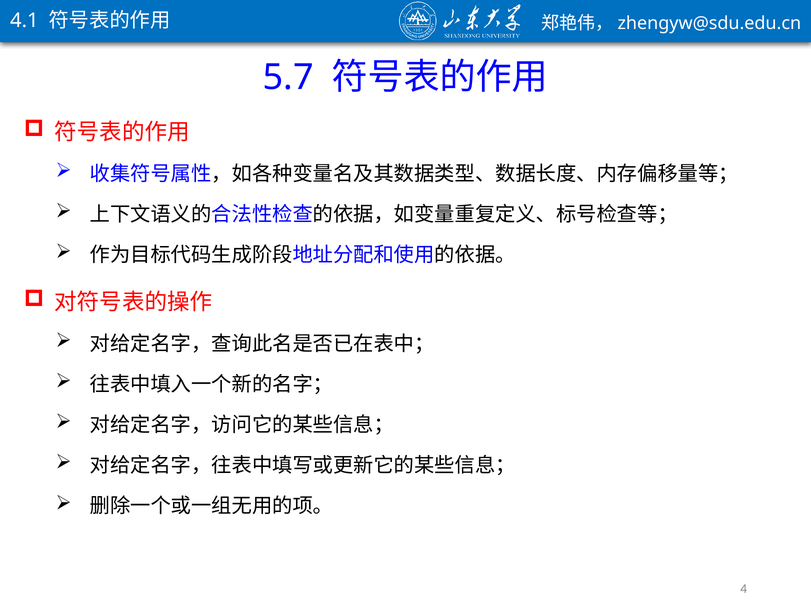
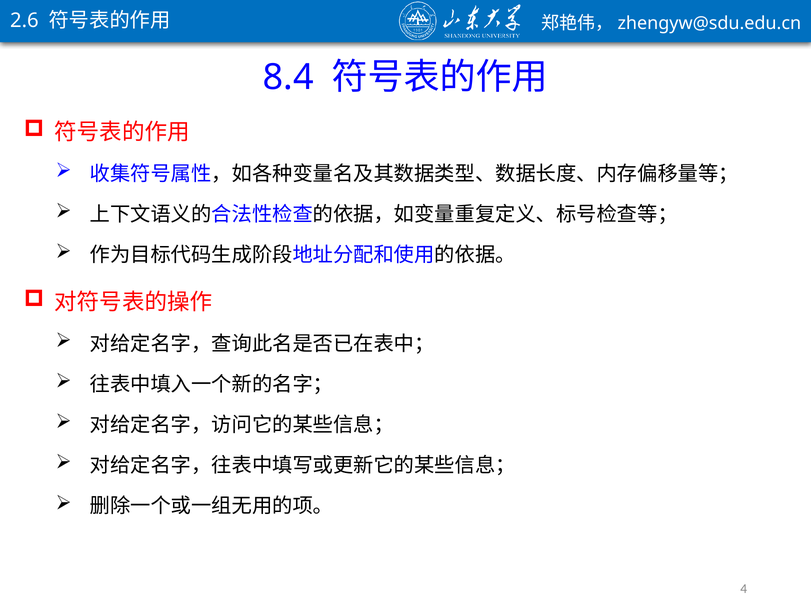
4.1: 4.1 -> 2.6
5.7: 5.7 -> 8.4
